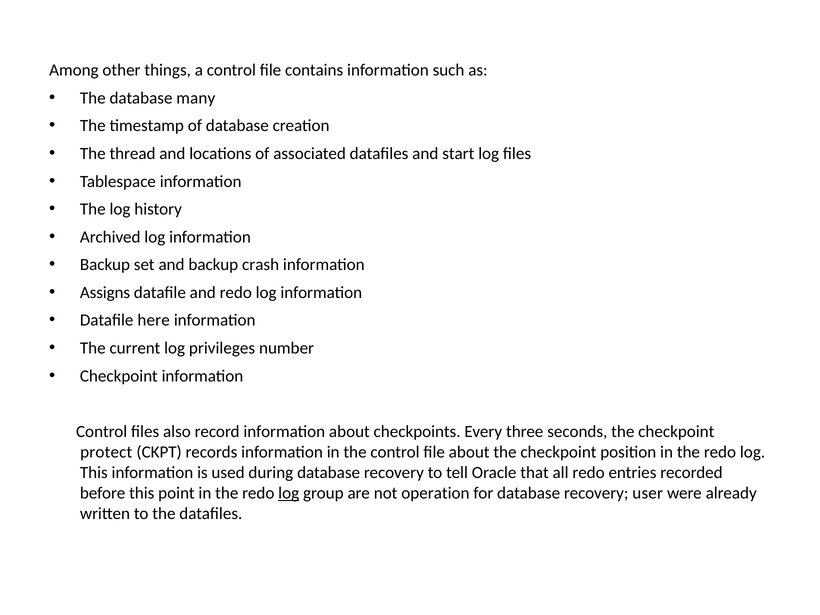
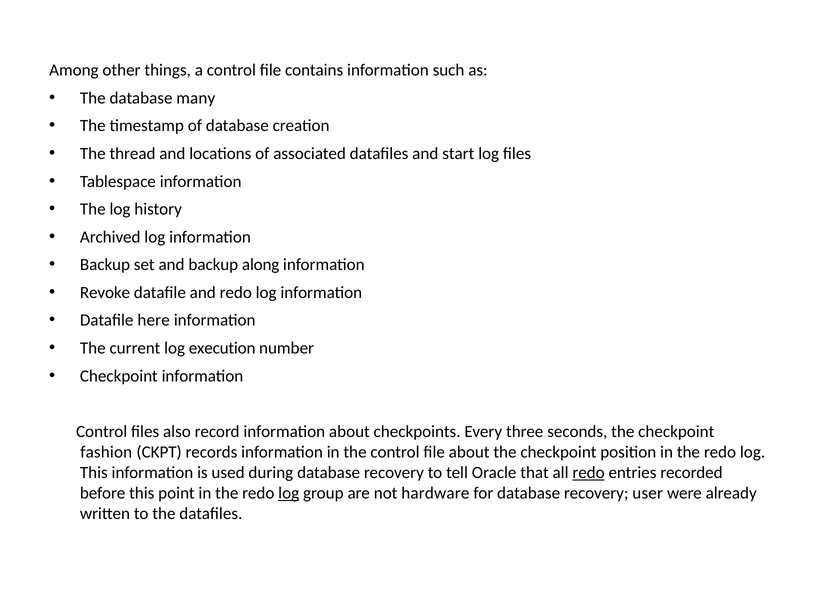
crash: crash -> along
Assigns: Assigns -> Revoke
privileges: privileges -> execution
protect: protect -> fashion
redo at (589, 473) underline: none -> present
operation: operation -> hardware
